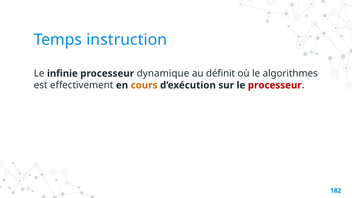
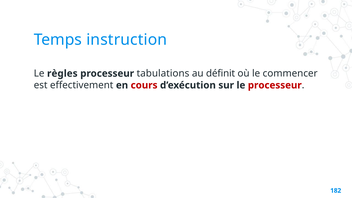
infinie: infinie -> règles
dynamique: dynamique -> tabulations
algorithmes: algorithmes -> commencer
cours colour: orange -> red
